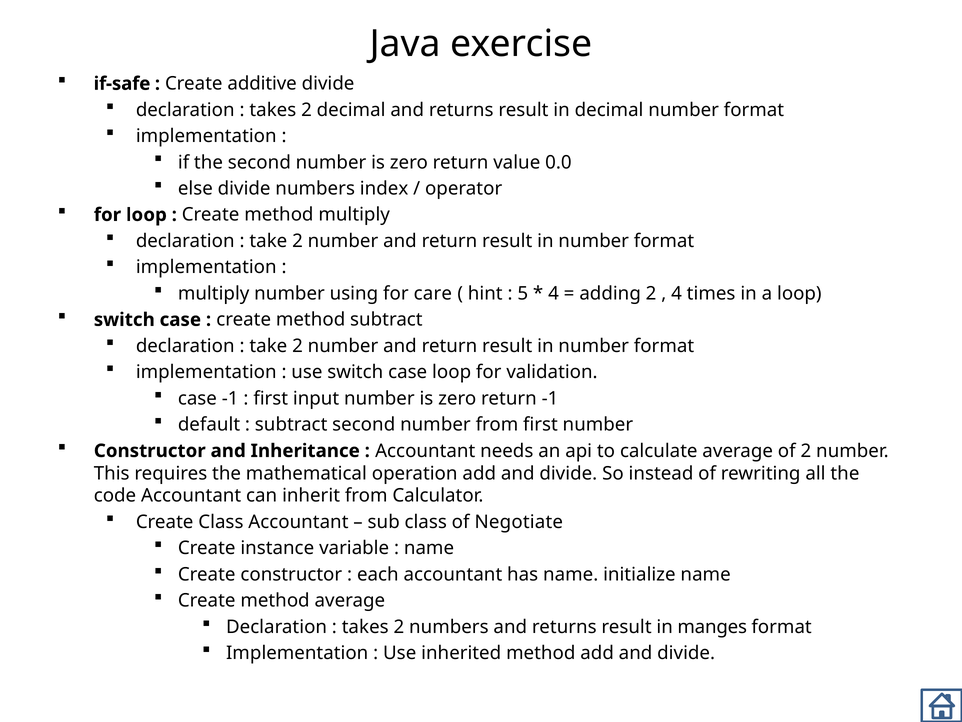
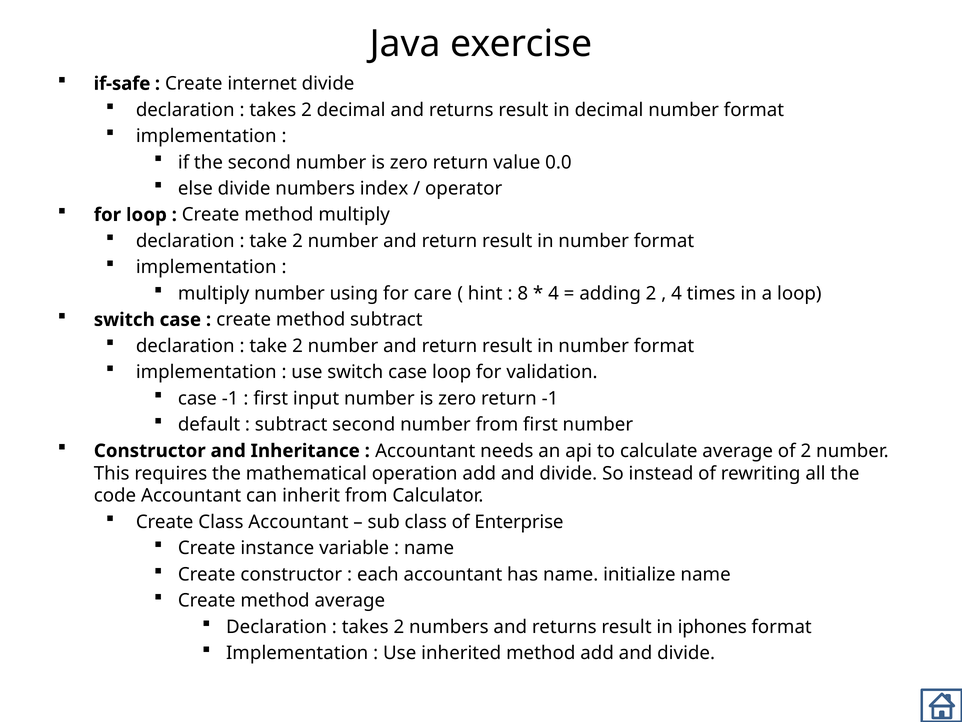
additive: additive -> internet
5: 5 -> 8
Negotiate: Negotiate -> Enterprise
manges: manges -> iphones
